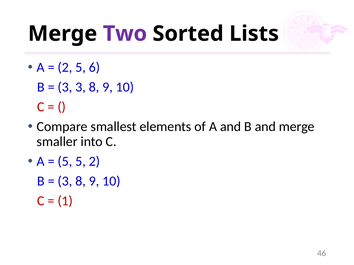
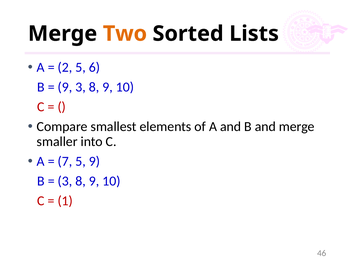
Two colour: purple -> orange
3 at (65, 87): 3 -> 9
5 at (65, 162): 5 -> 7
5 2: 2 -> 9
